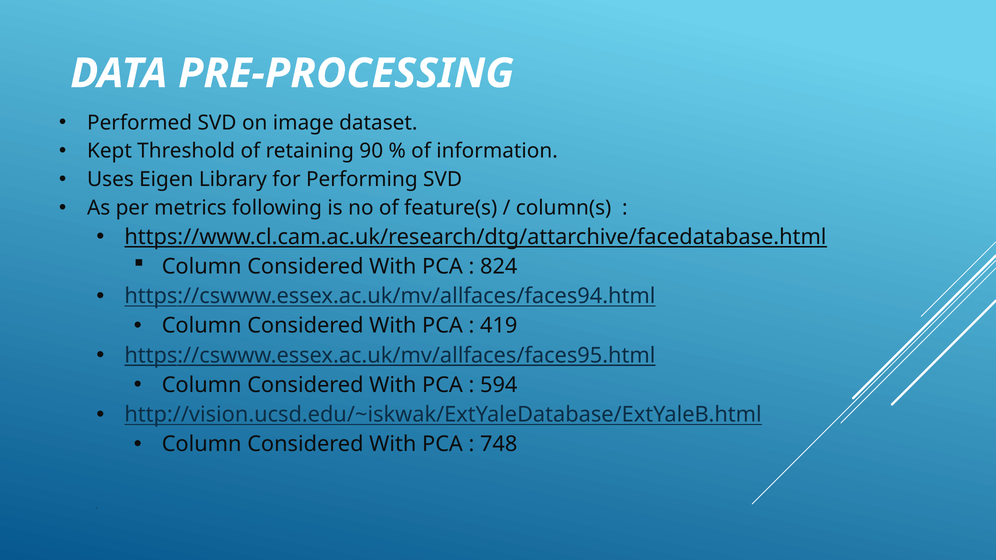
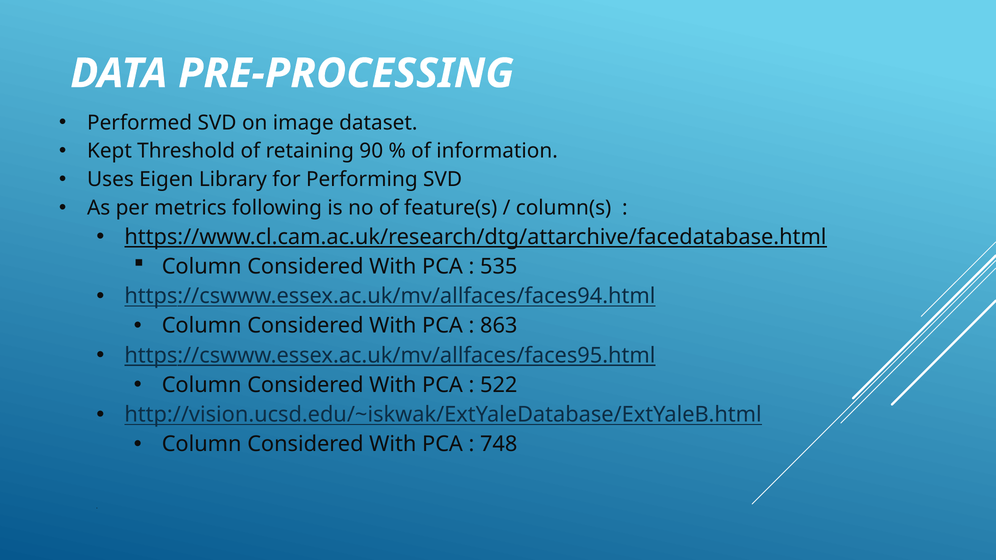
824: 824 -> 535
419: 419 -> 863
594: 594 -> 522
